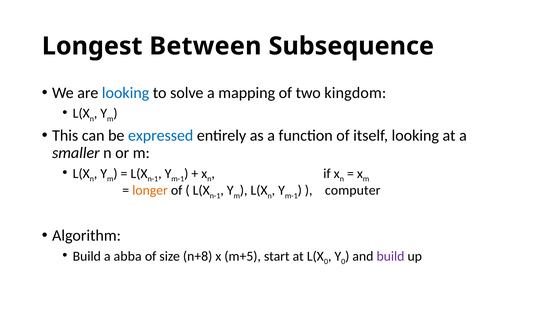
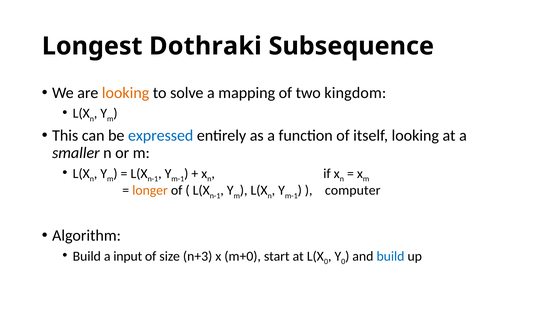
Between: Between -> Dothraki
looking at (126, 93) colour: blue -> orange
abba: abba -> input
n+8: n+8 -> n+3
m+5: m+5 -> m+0
build at (390, 256) colour: purple -> blue
